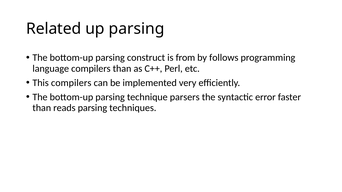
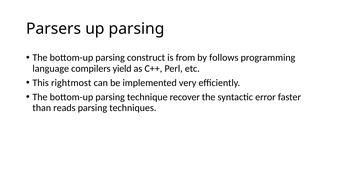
Related: Related -> Parsers
compilers than: than -> yield
This compilers: compilers -> rightmost
parsers: parsers -> recover
